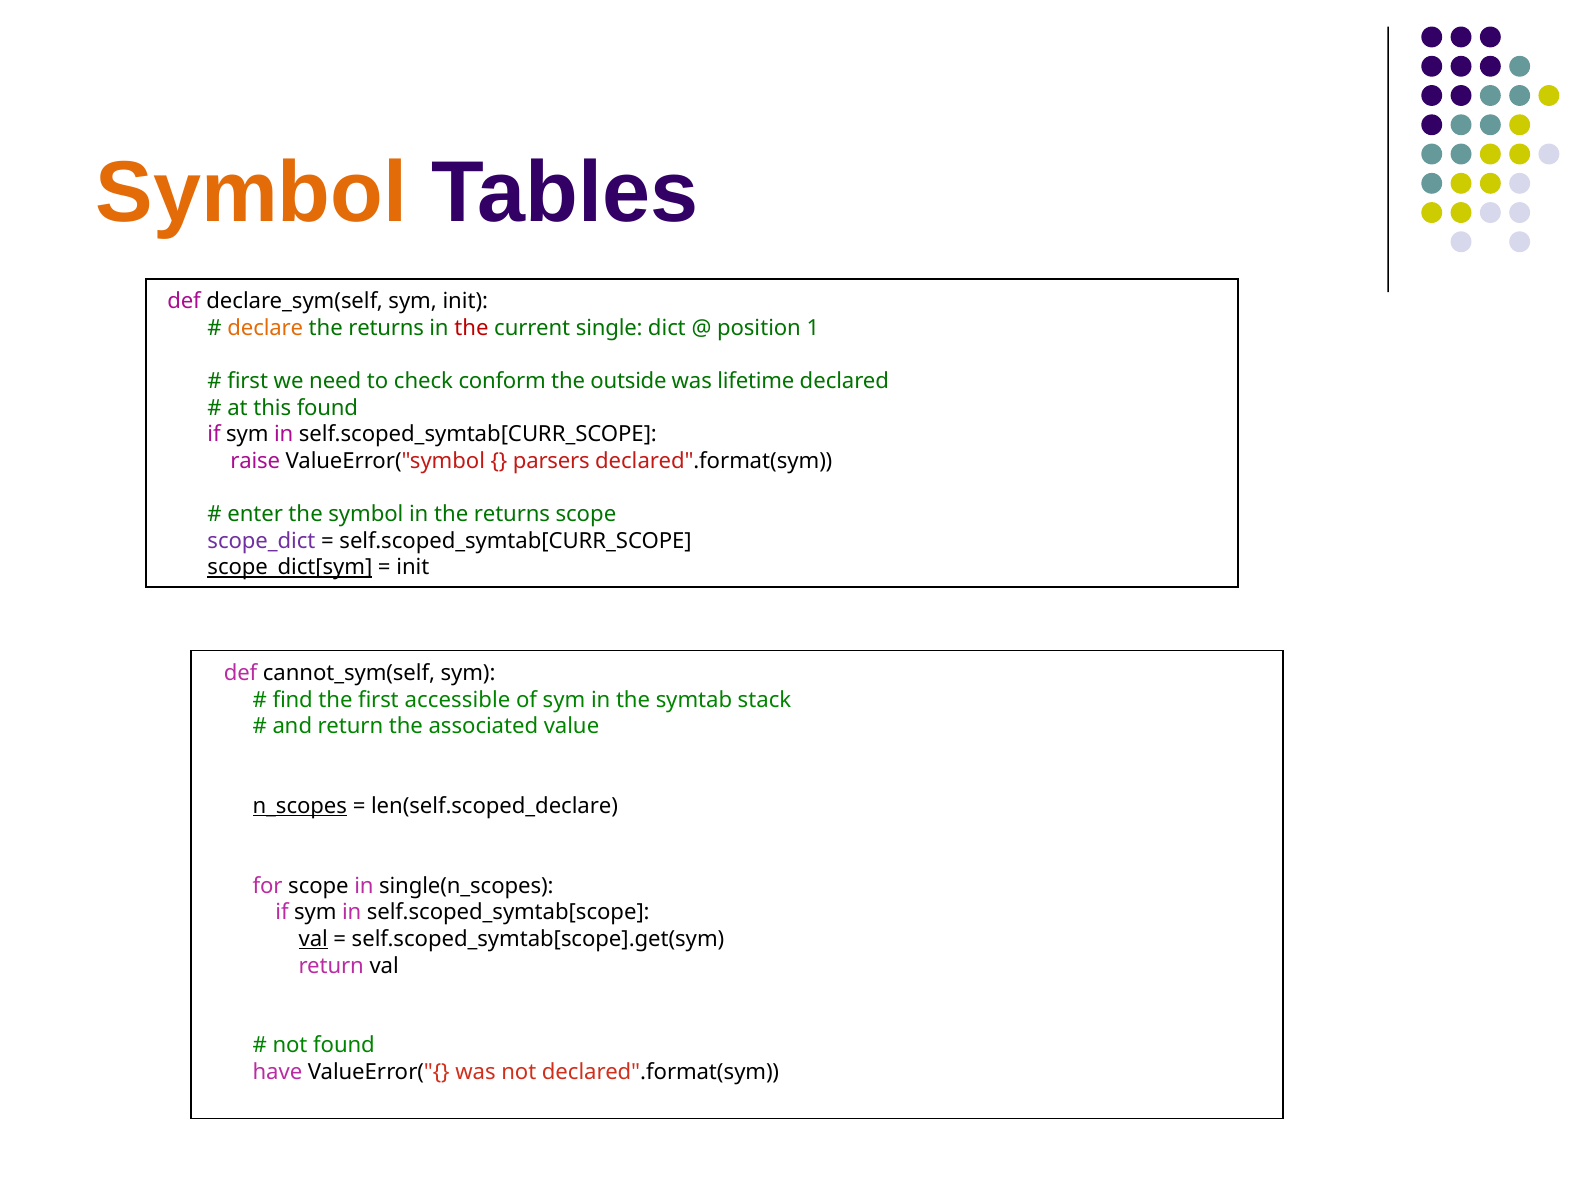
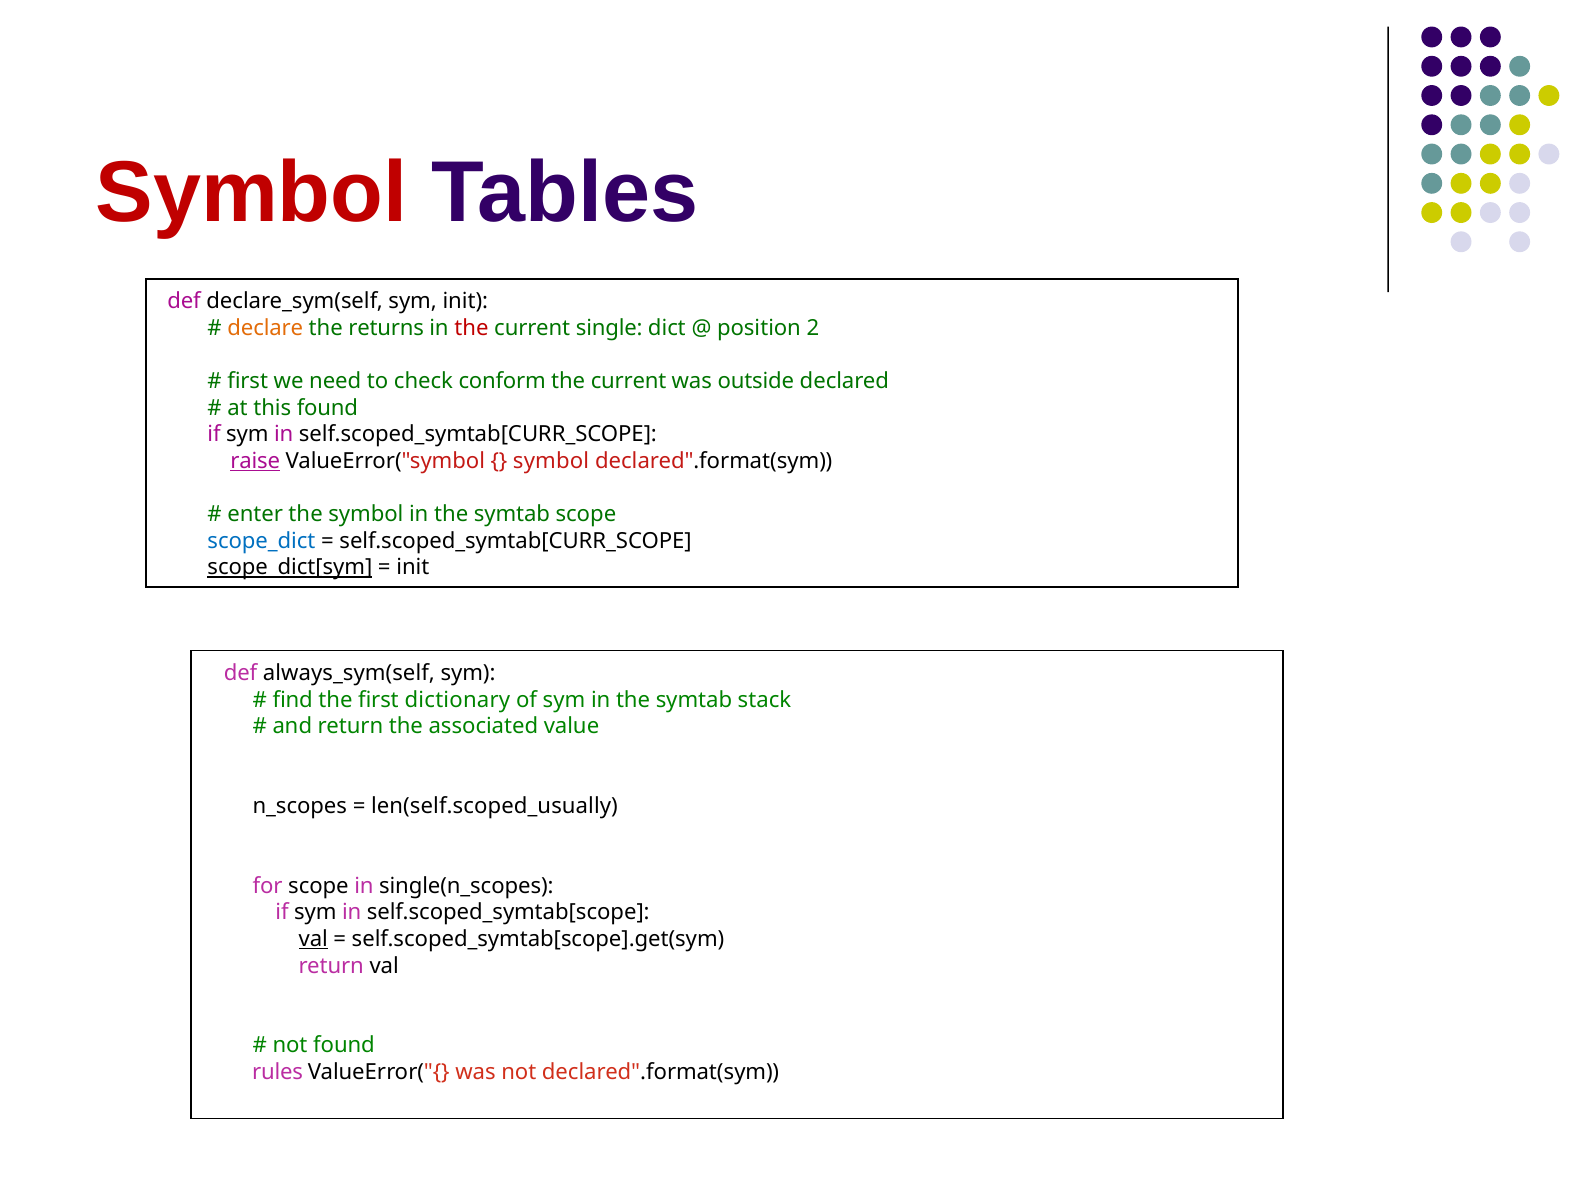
Symbol at (251, 193) colour: orange -> red
1: 1 -> 2
outside at (629, 381): outside -> current
lifetime: lifetime -> outside
raise underline: none -> present
parsers at (551, 461): parsers -> symbol
symbol in the returns: returns -> symtab
scope_dict colour: purple -> blue
cannot_sym(self: cannot_sym(self -> always_sym(self
accessible: accessible -> dictionary
n_scopes underline: present -> none
len(self.scoped_declare: len(self.scoped_declare -> len(self.scoped_usually
have: have -> rules
